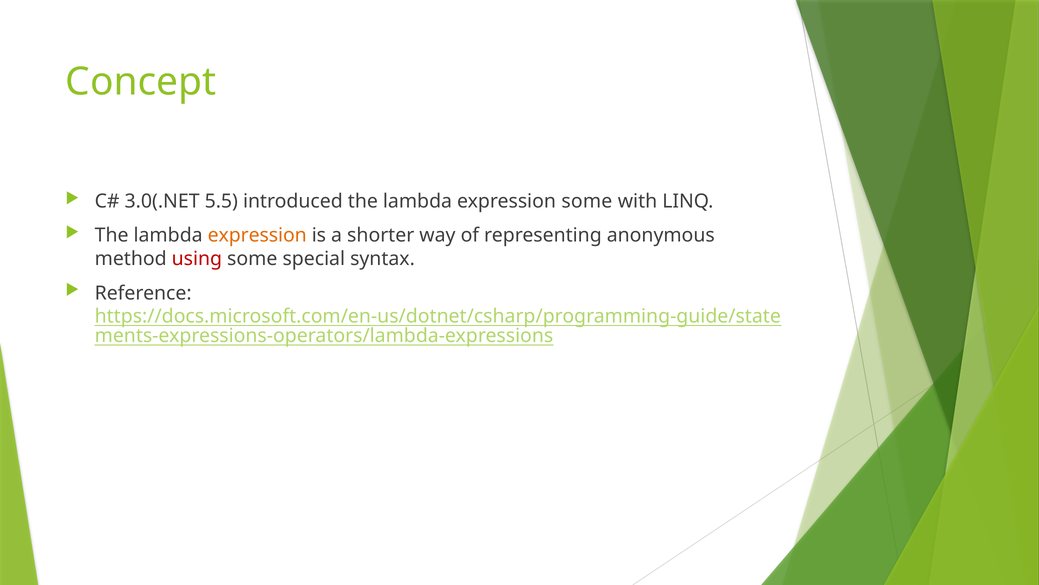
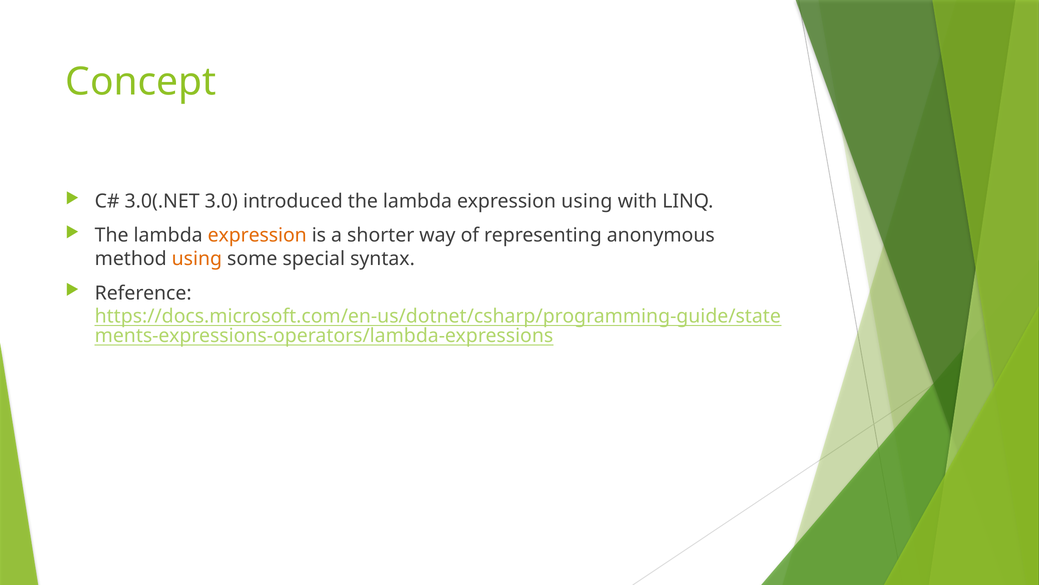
5.5: 5.5 -> 3.0
expression some: some -> using
using at (197, 259) colour: red -> orange
